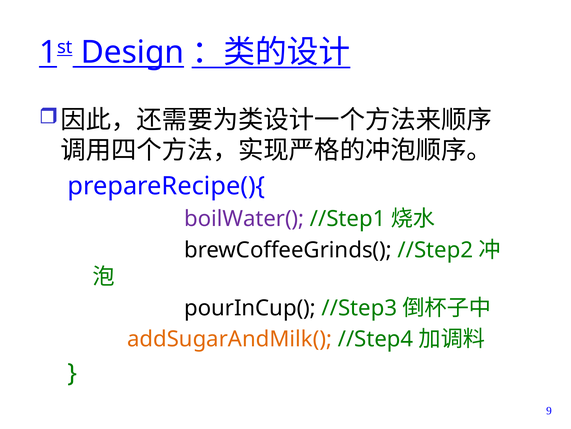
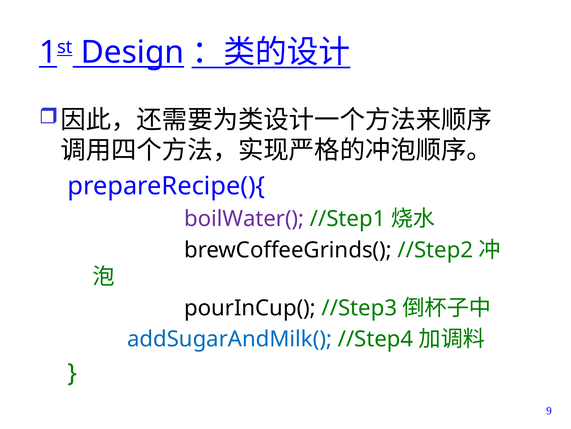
addSugarAndMilk( colour: orange -> blue
